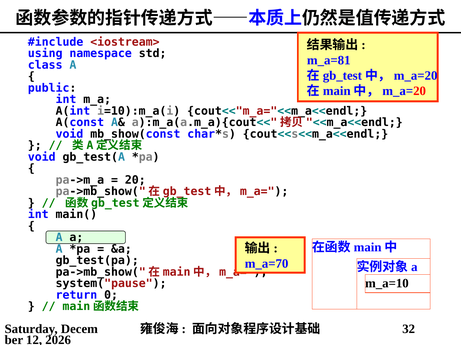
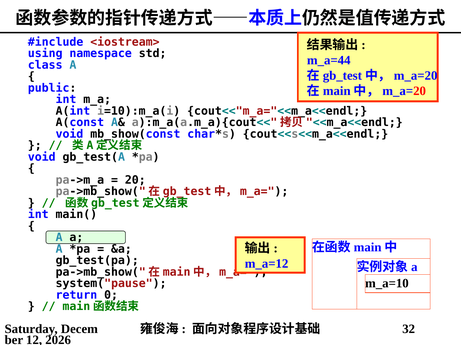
m_a=81: m_a=81 -> m_a=44
m_a=70: m_a=70 -> m_a=12
